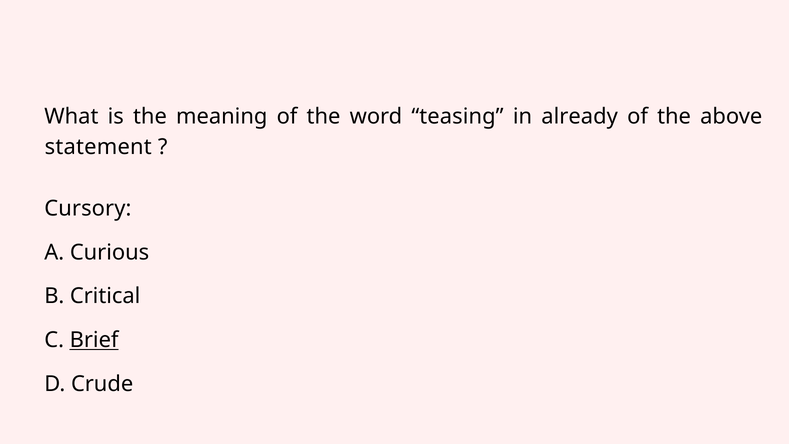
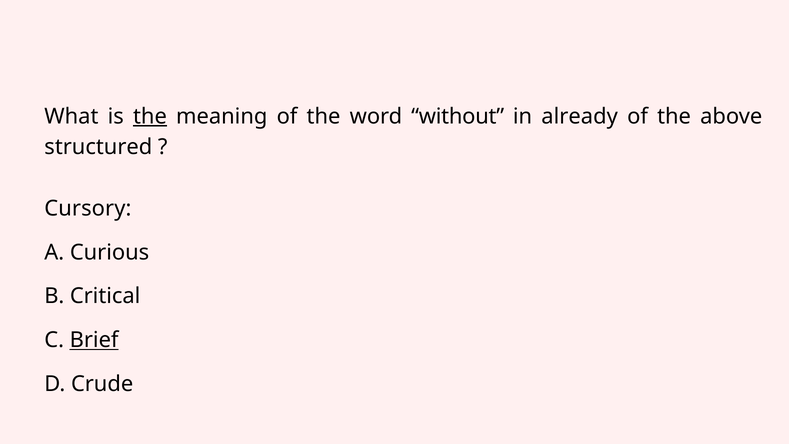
the at (150, 116) underline: none -> present
teasing: teasing -> without
statement: statement -> structured
